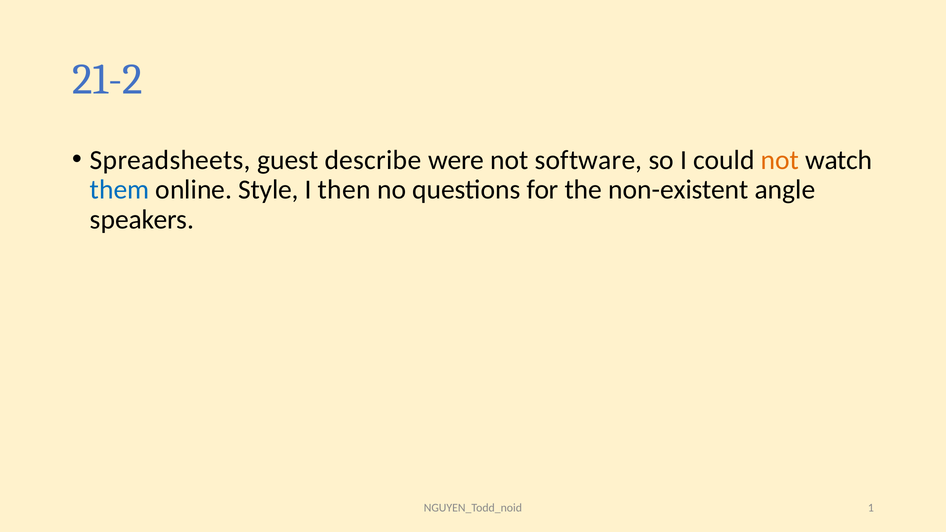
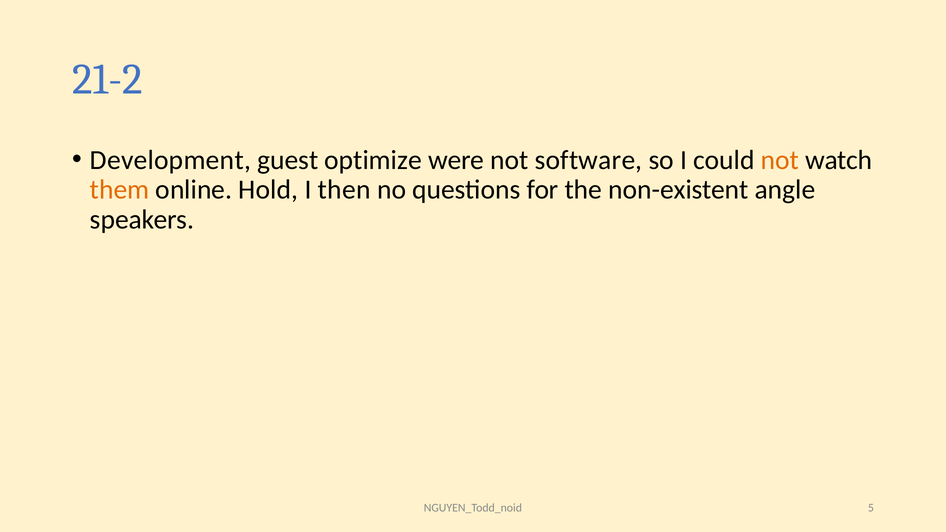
Spreadsheets: Spreadsheets -> Development
describe: describe -> optimize
them colour: blue -> orange
Style: Style -> Hold
1: 1 -> 5
